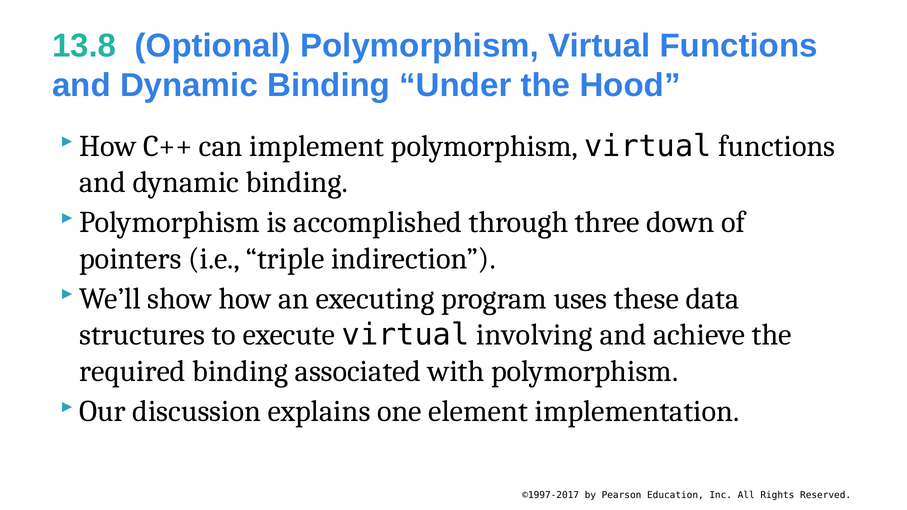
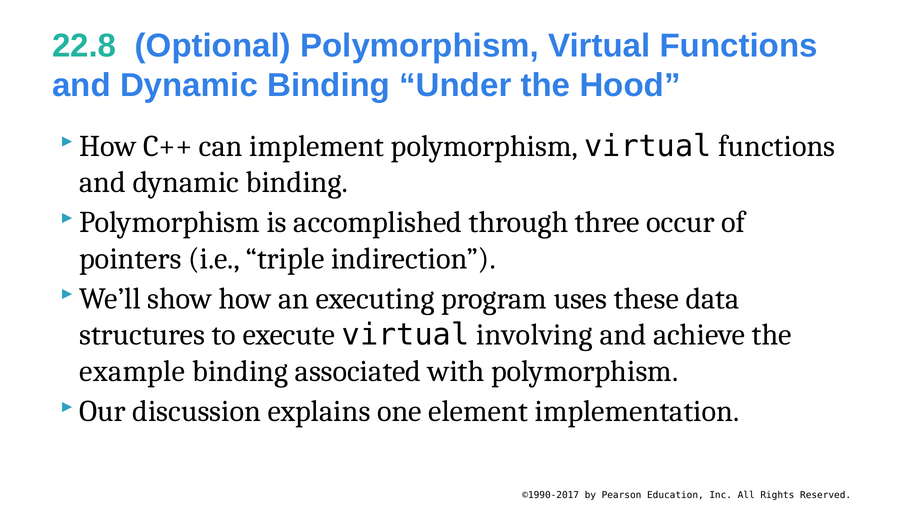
13.8: 13.8 -> 22.8
down: down -> occur
required: required -> example
©1997-2017: ©1997-2017 -> ©1990-2017
